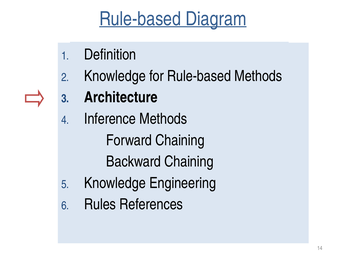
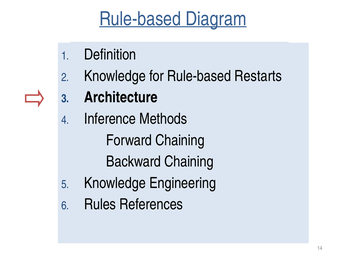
Methods at (258, 76): Methods -> Restarts
